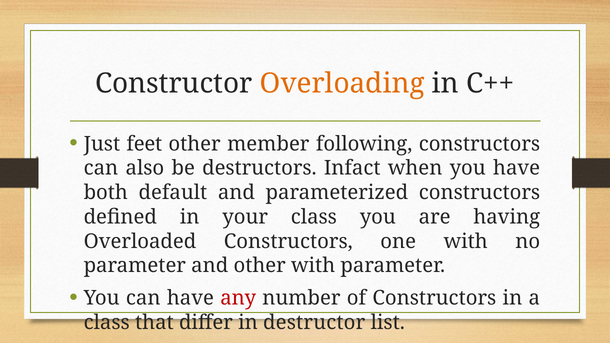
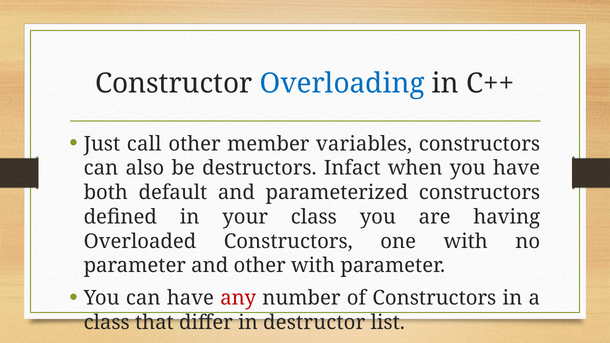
Overloading colour: orange -> blue
feet: feet -> call
following: following -> variables
